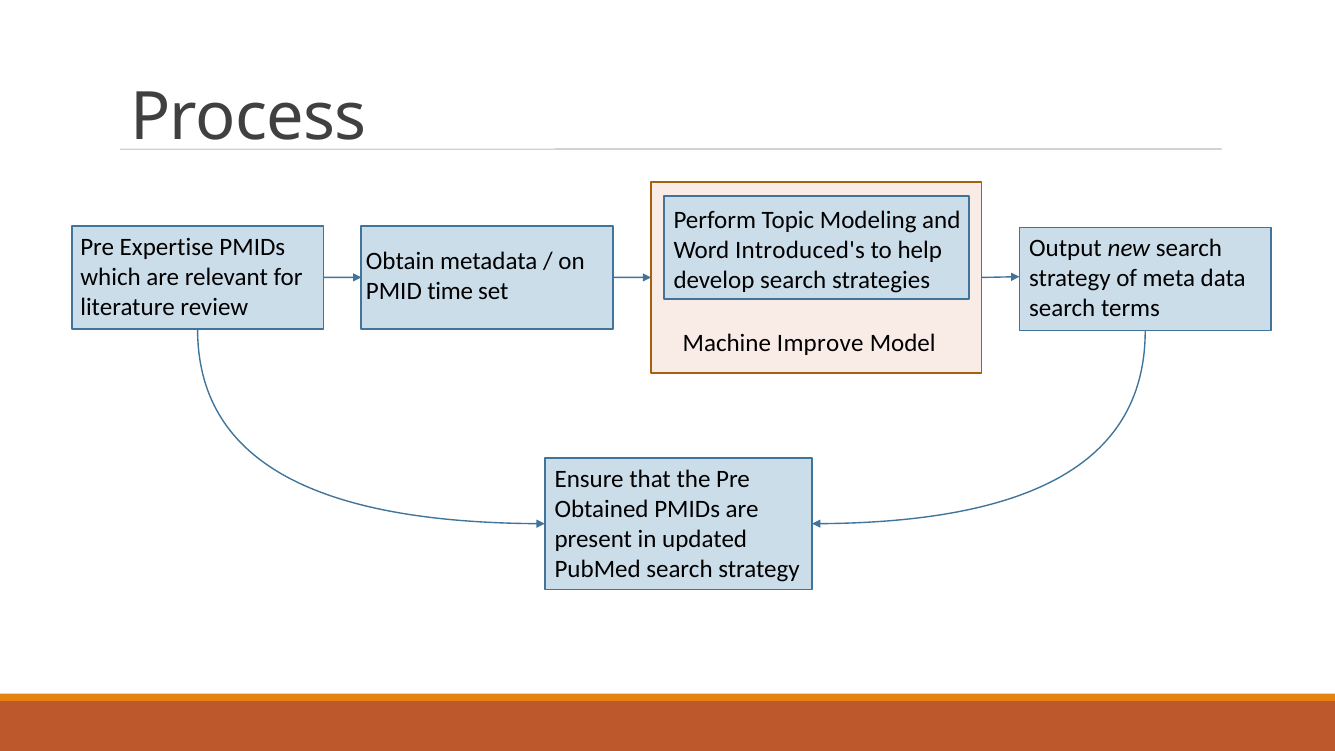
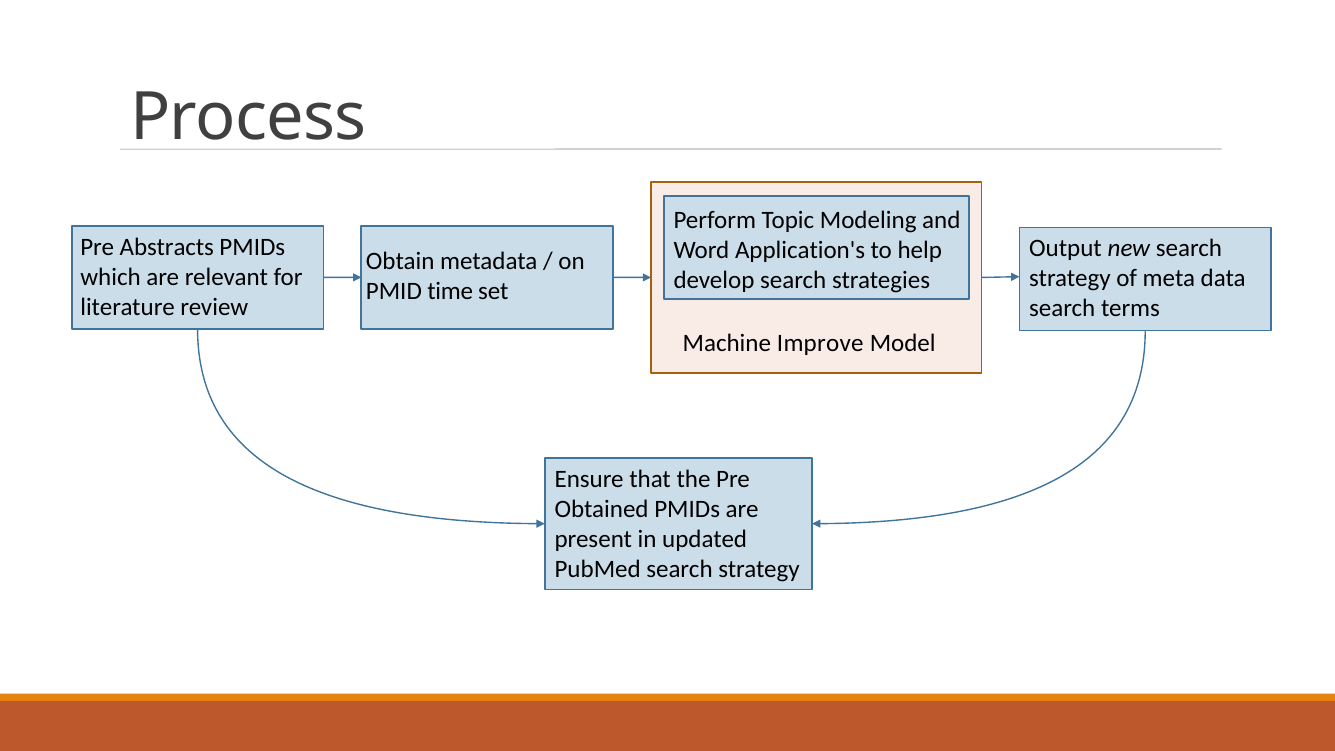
Expertise: Expertise -> Abstracts
Introduced's: Introduced's -> Application's
